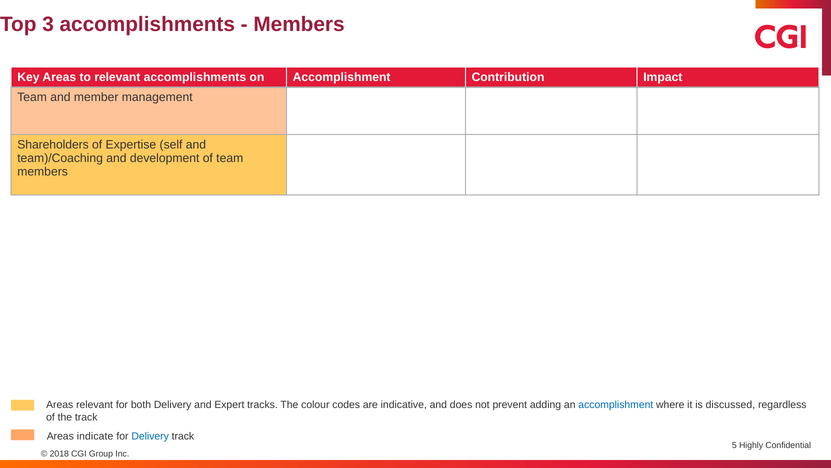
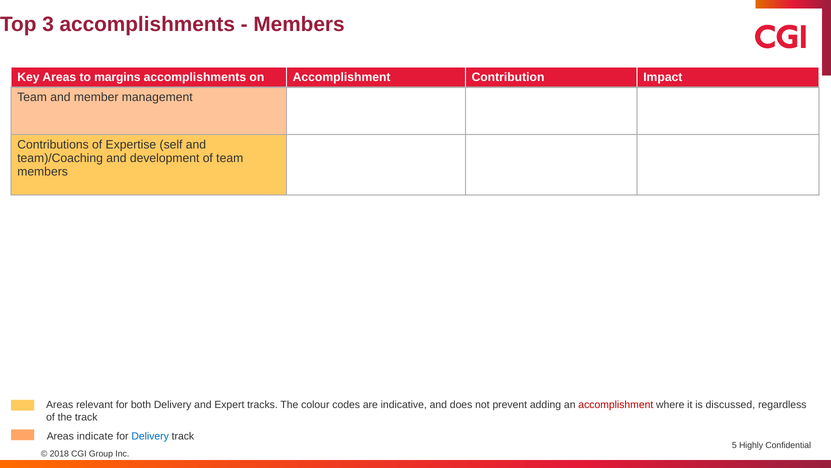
to relevant: relevant -> margins
Shareholders: Shareholders -> Contributions
accomplishment at (616, 404) colour: blue -> red
